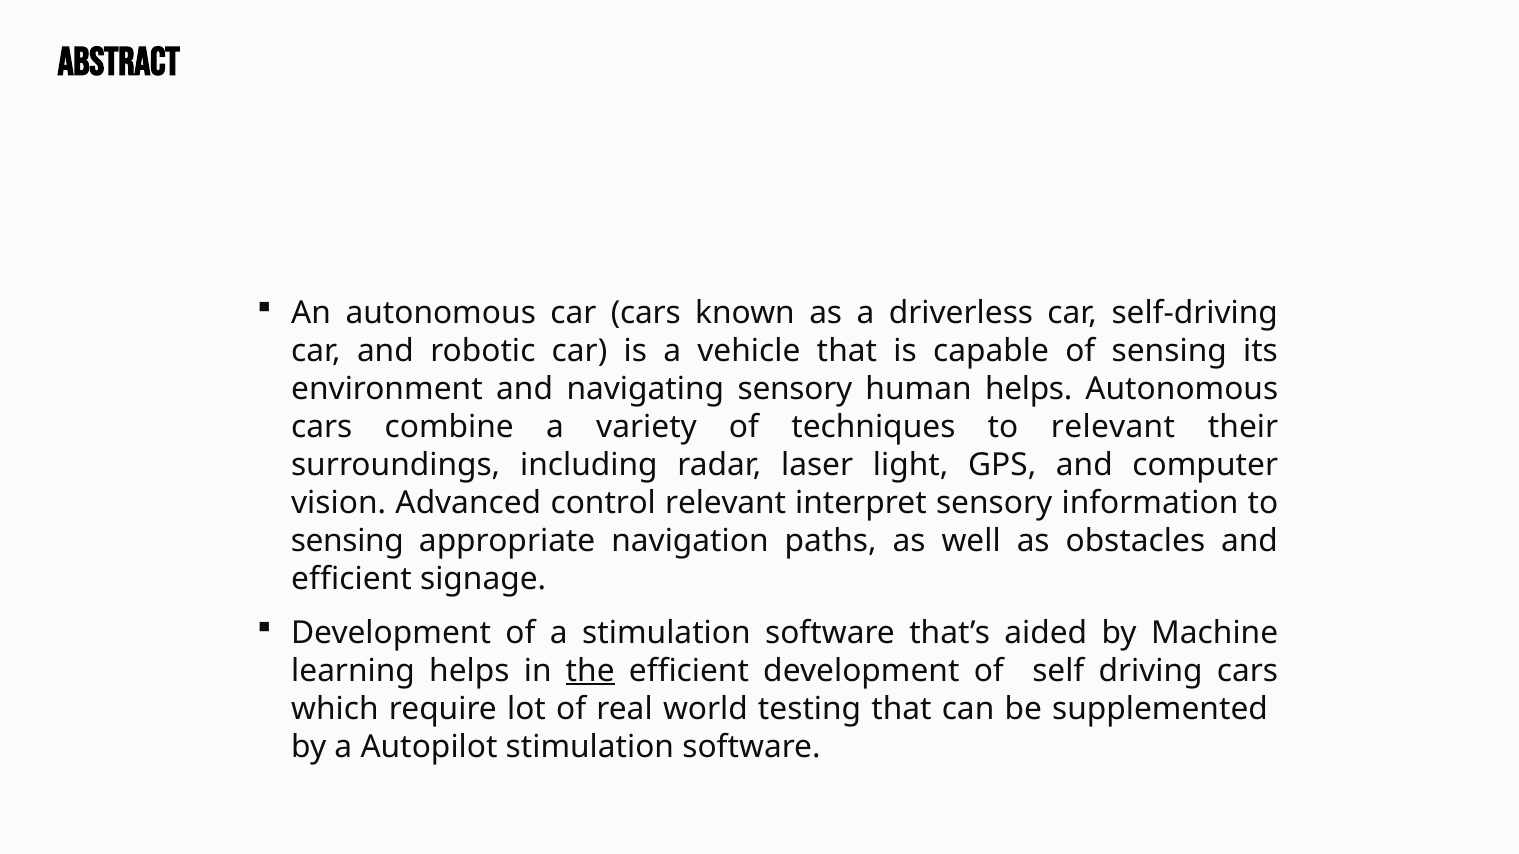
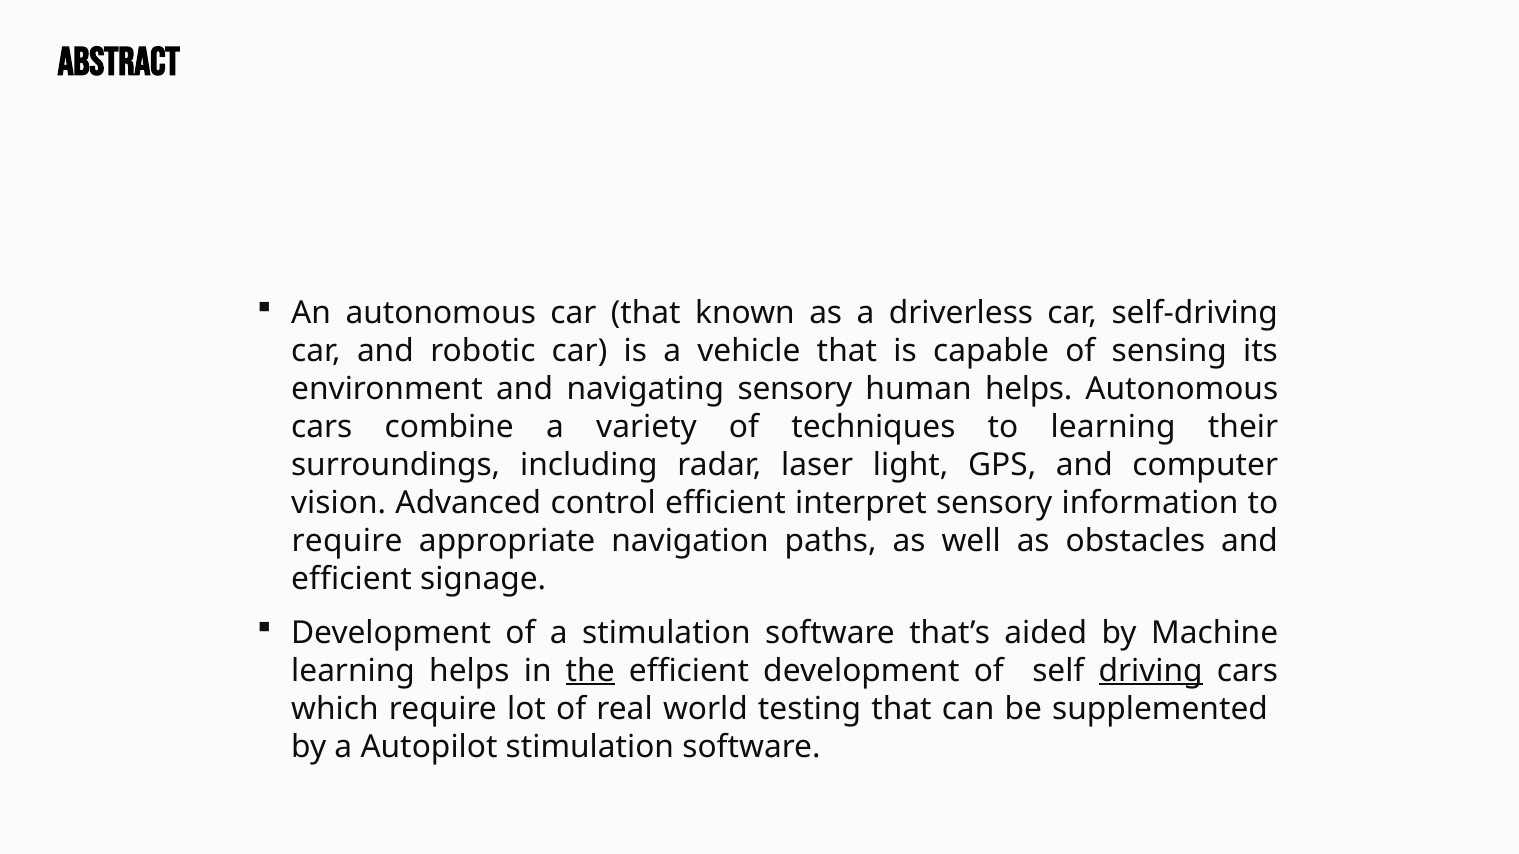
car cars: cars -> that
to relevant: relevant -> learning
control relevant: relevant -> efficient
sensing at (347, 541): sensing -> require
driving underline: none -> present
